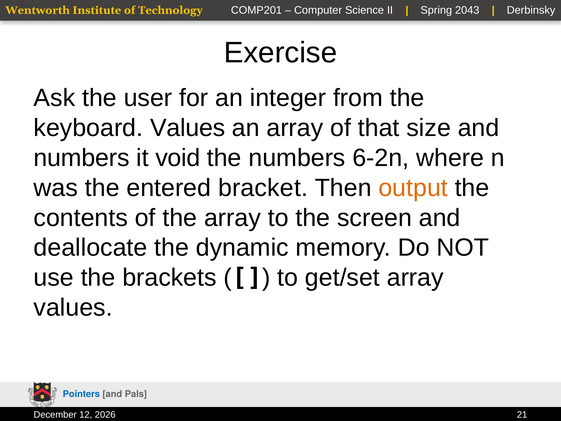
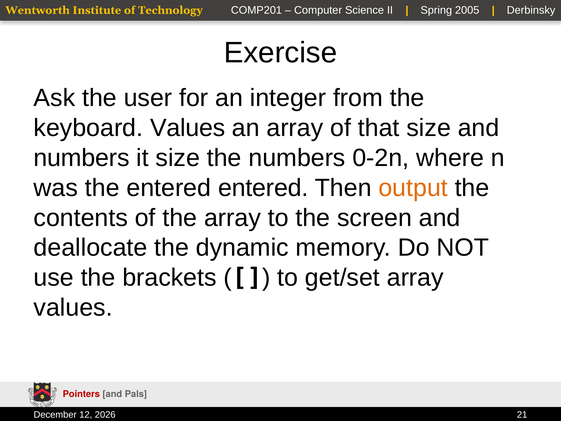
2043: 2043 -> 2005
it void: void -> size
6-2n: 6-2n -> 0-2n
entered bracket: bracket -> entered
Pointers colour: blue -> red
